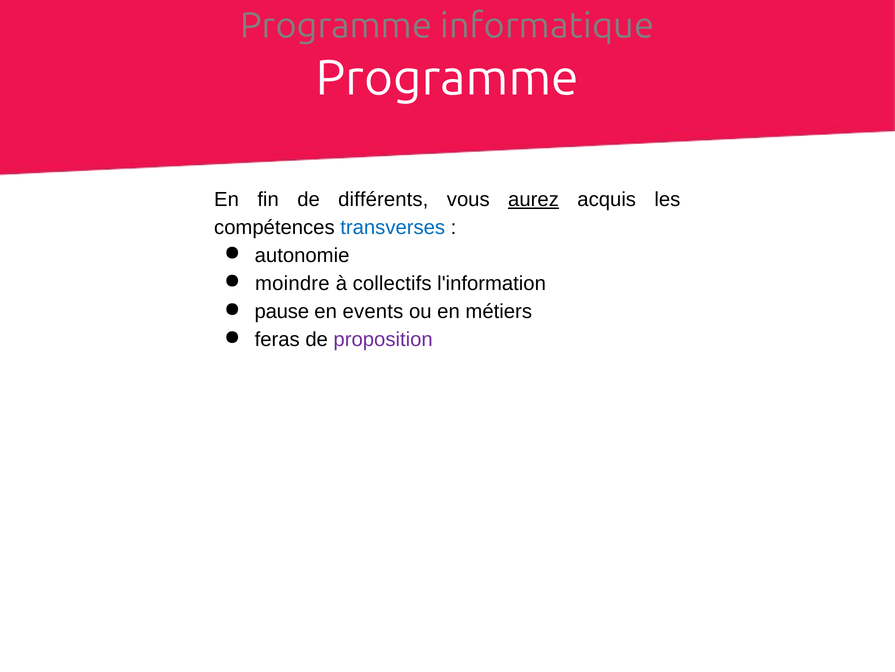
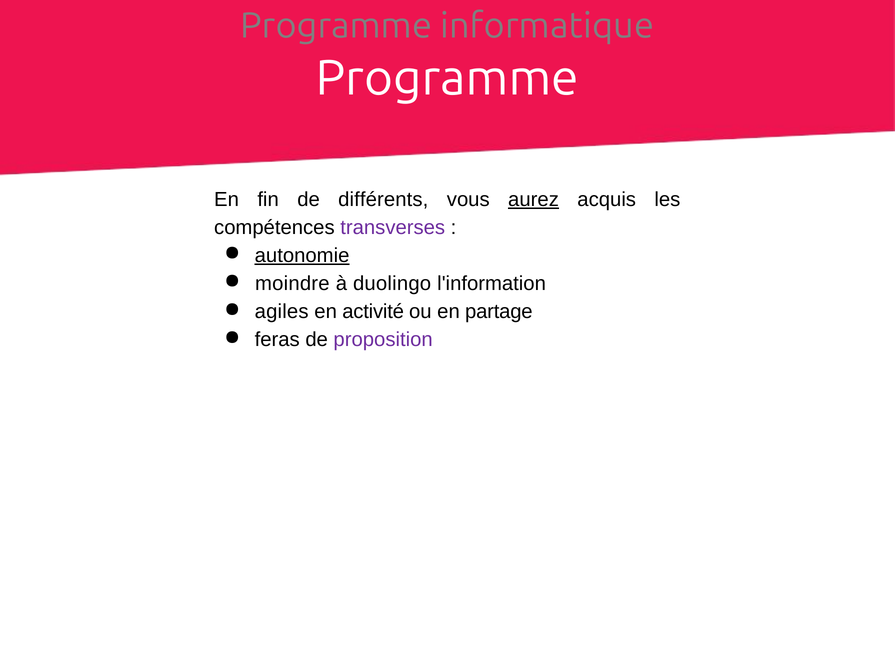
transverses colour: blue -> purple
autonomie underline: none -> present
collectifs: collectifs -> duolingo
pause: pause -> agiles
events: events -> activité
métiers: métiers -> partage
